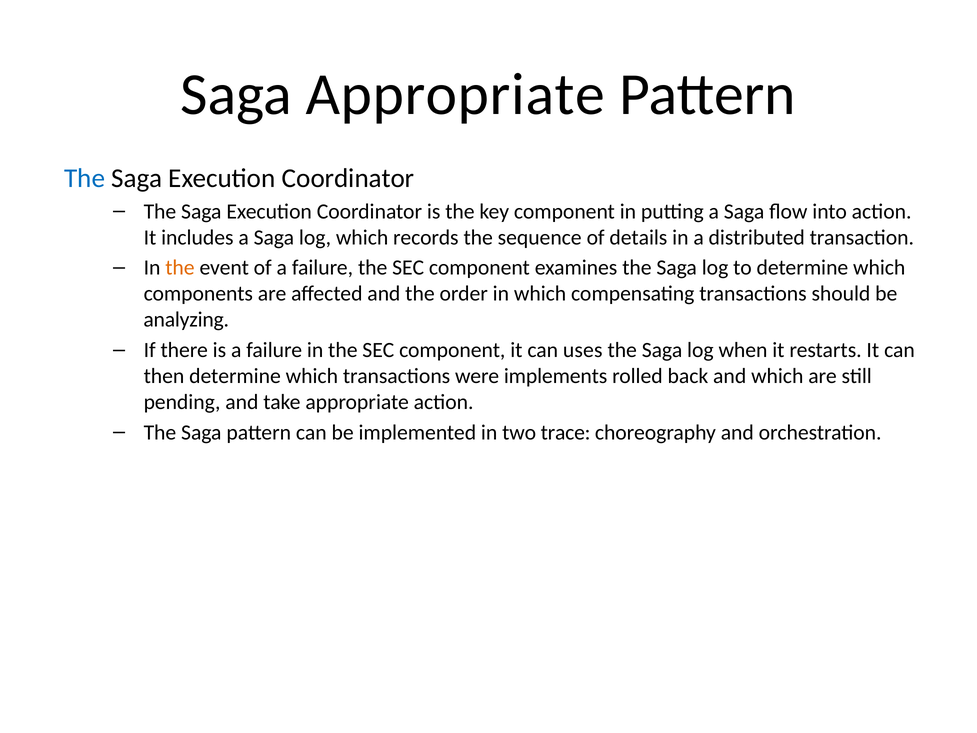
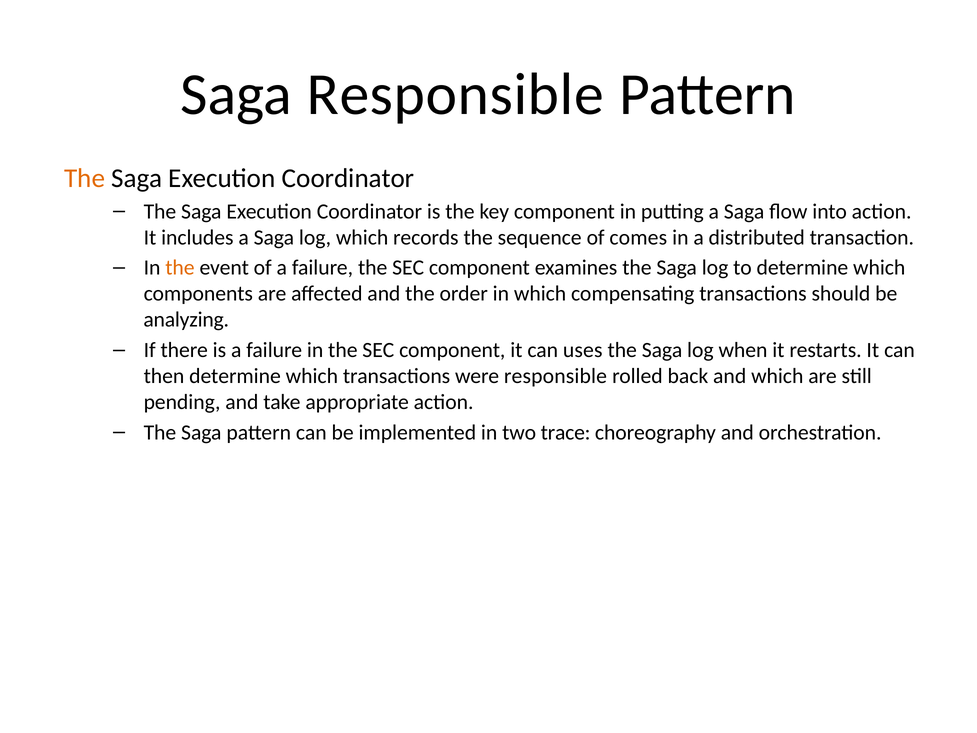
Saga Appropriate: Appropriate -> Responsible
The at (85, 178) colour: blue -> orange
details: details -> comes
were implements: implements -> responsible
